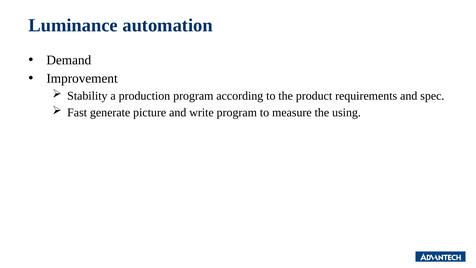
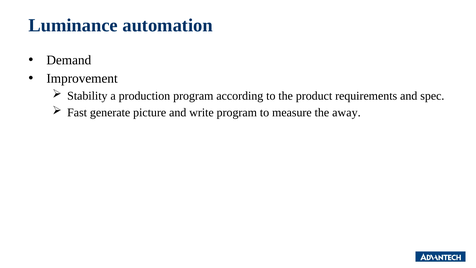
using: using -> away
